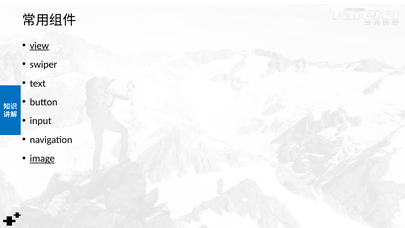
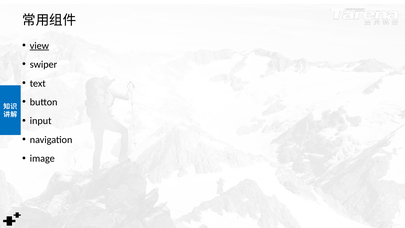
image underline: present -> none
